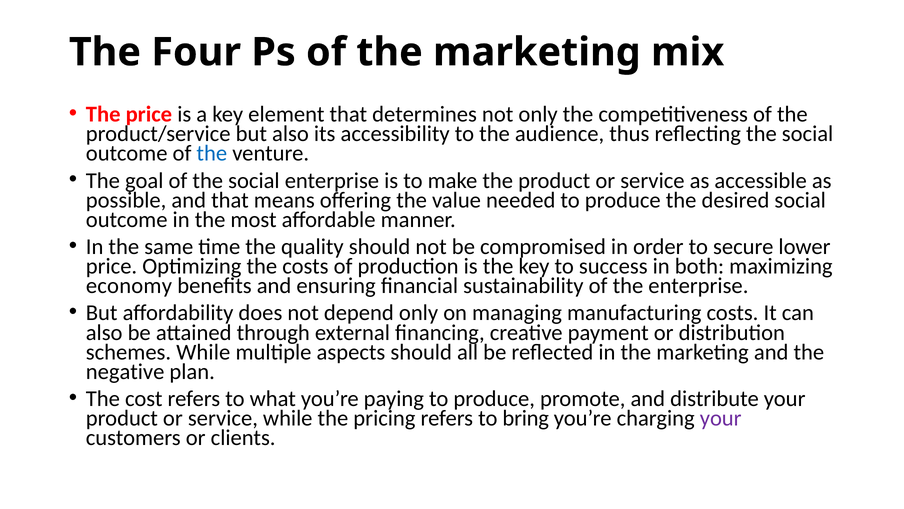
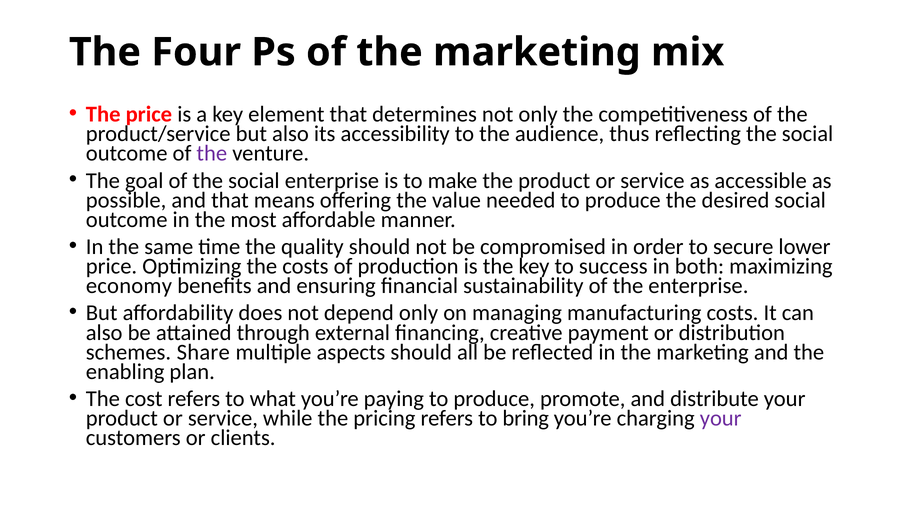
the at (212, 153) colour: blue -> purple
schemes While: While -> Share
negative: negative -> enabling
